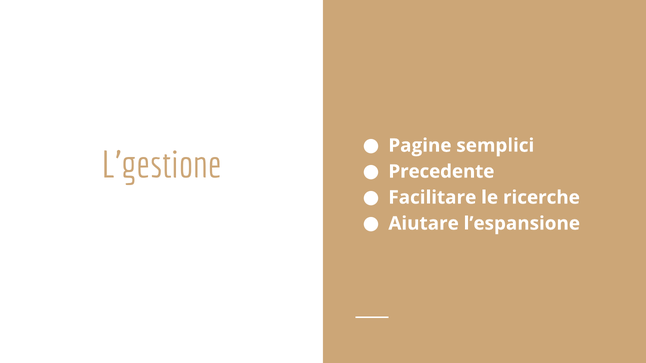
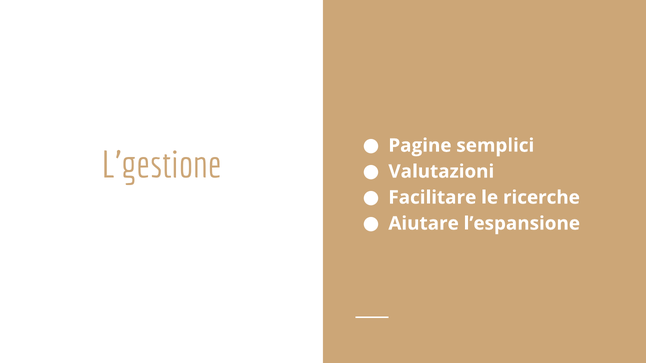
Precedente: Precedente -> Valutazioni
